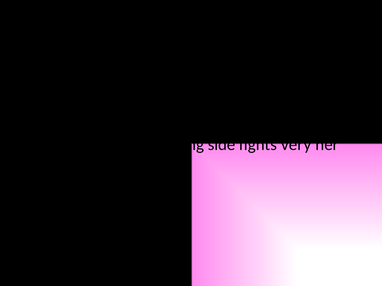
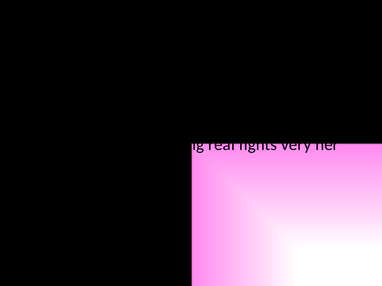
side: side -> real
